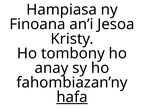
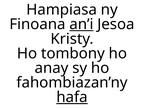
an’i underline: none -> present
